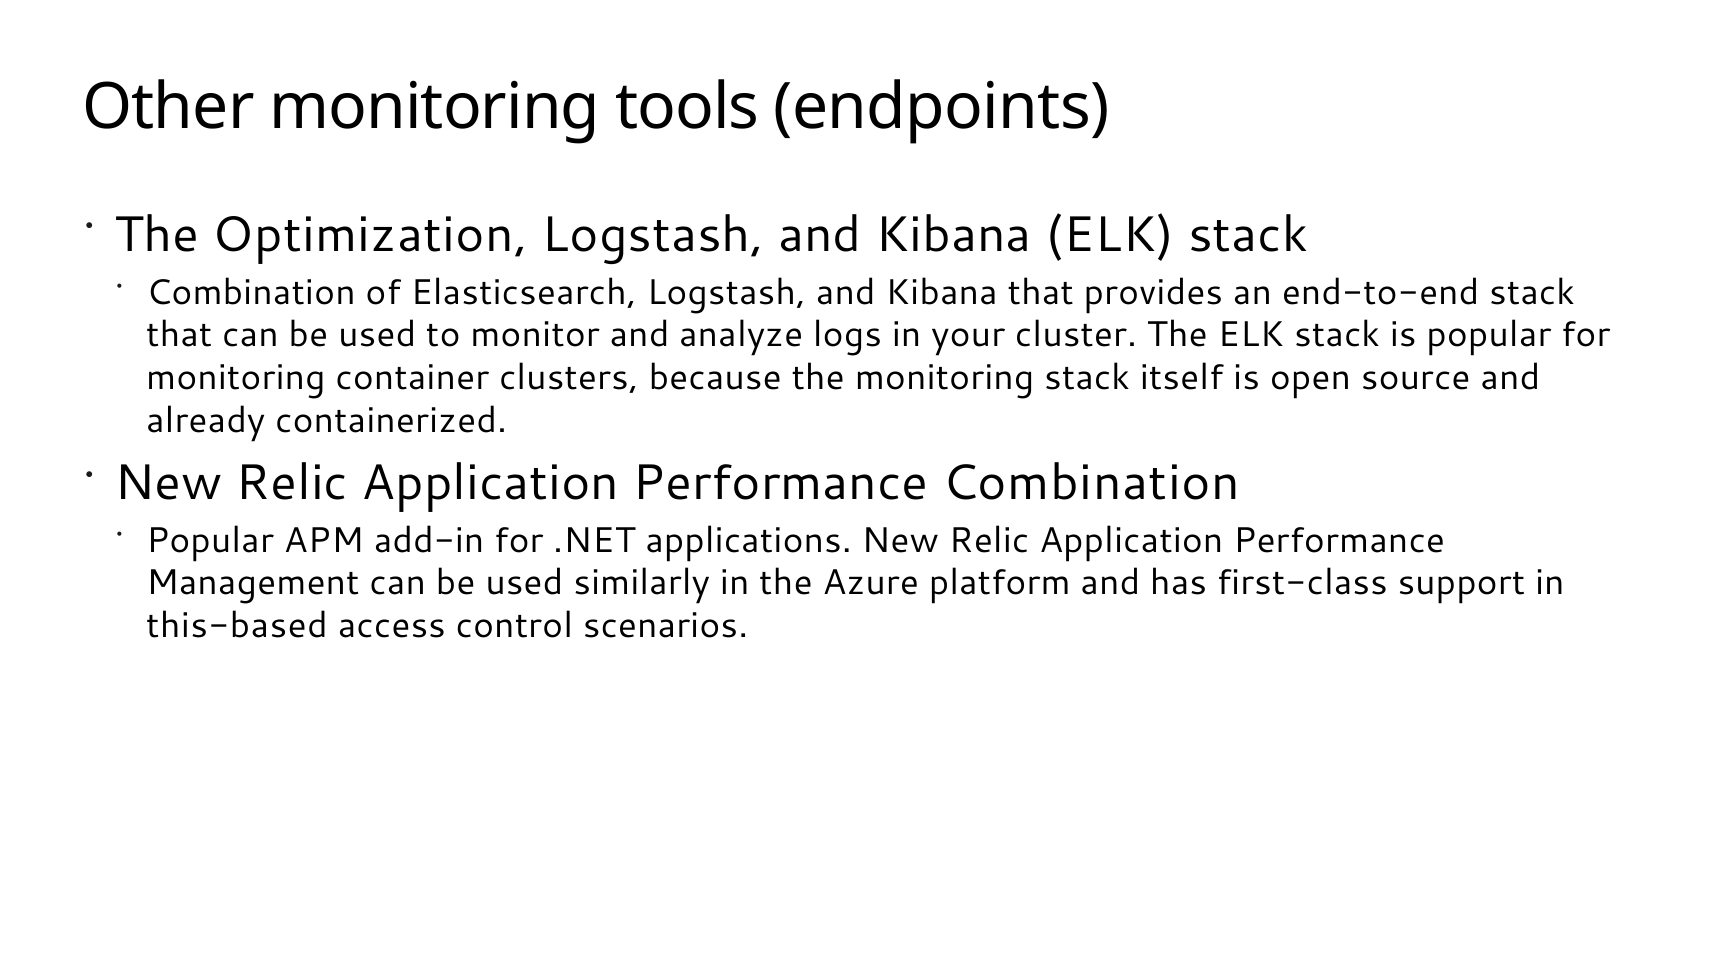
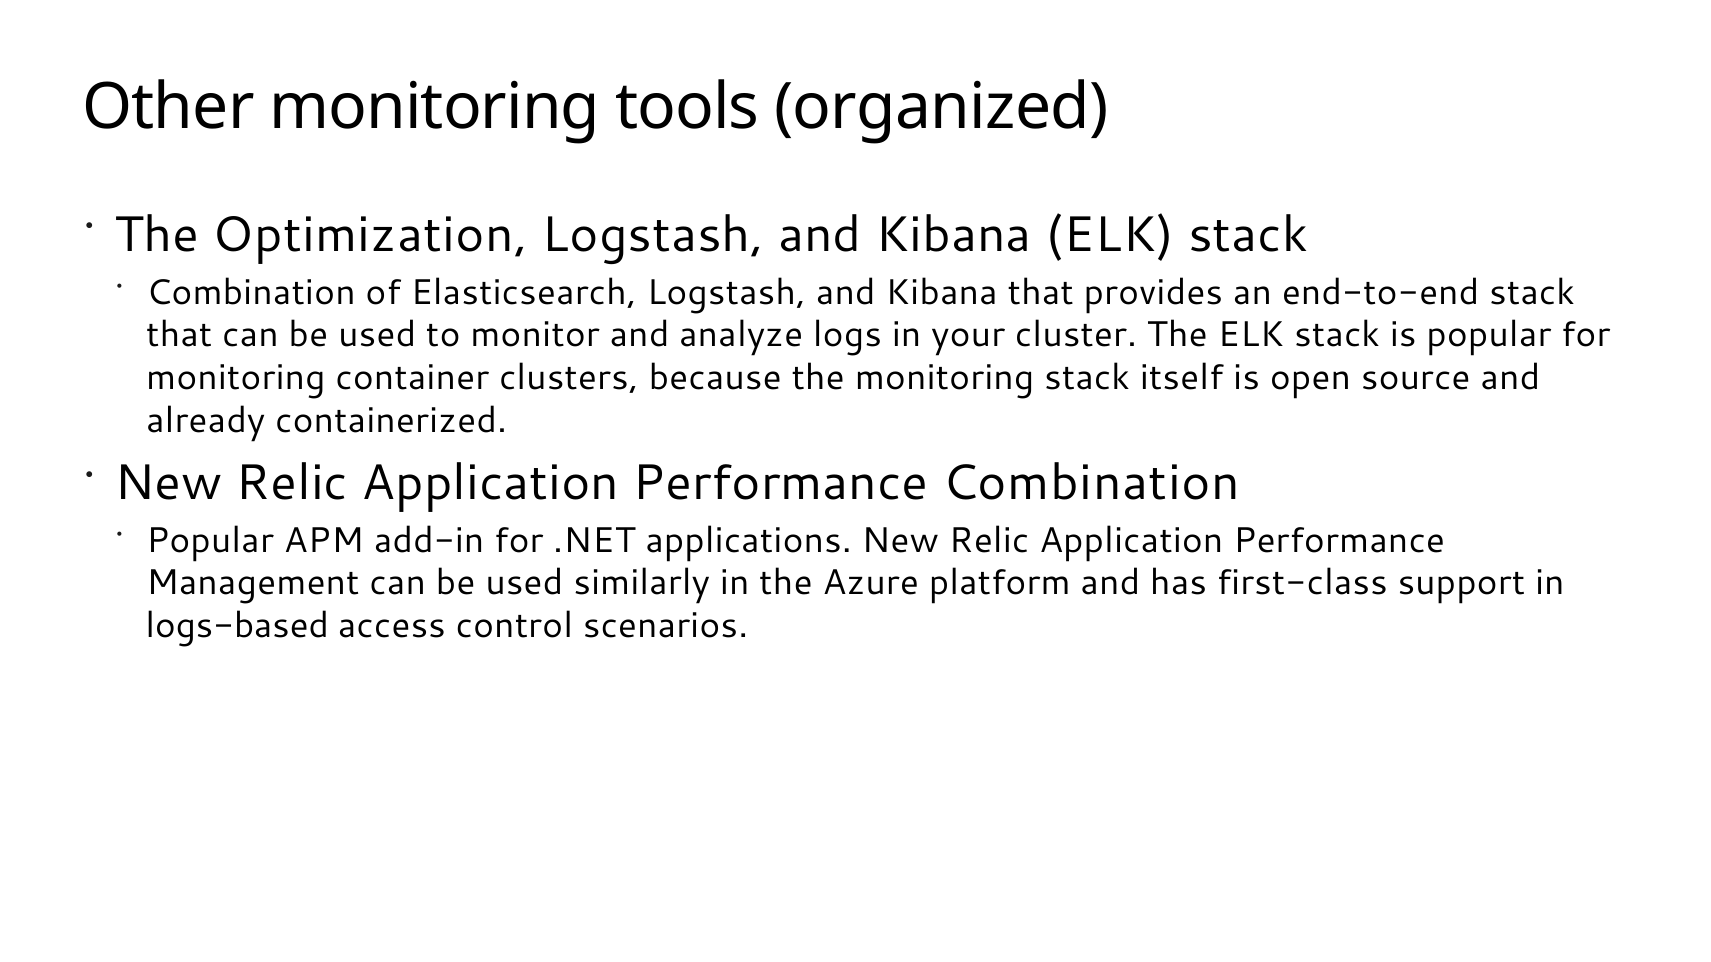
endpoints: endpoints -> organized
this-based: this-based -> logs-based
